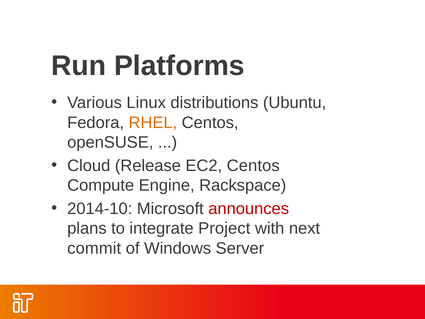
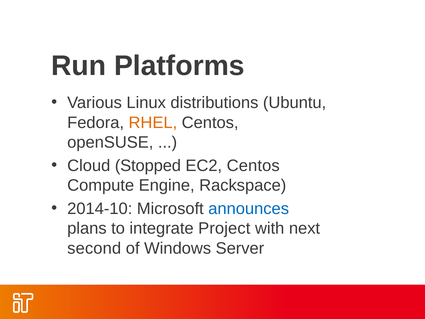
Release: Release -> Stopped
announces colour: red -> blue
commit: commit -> second
